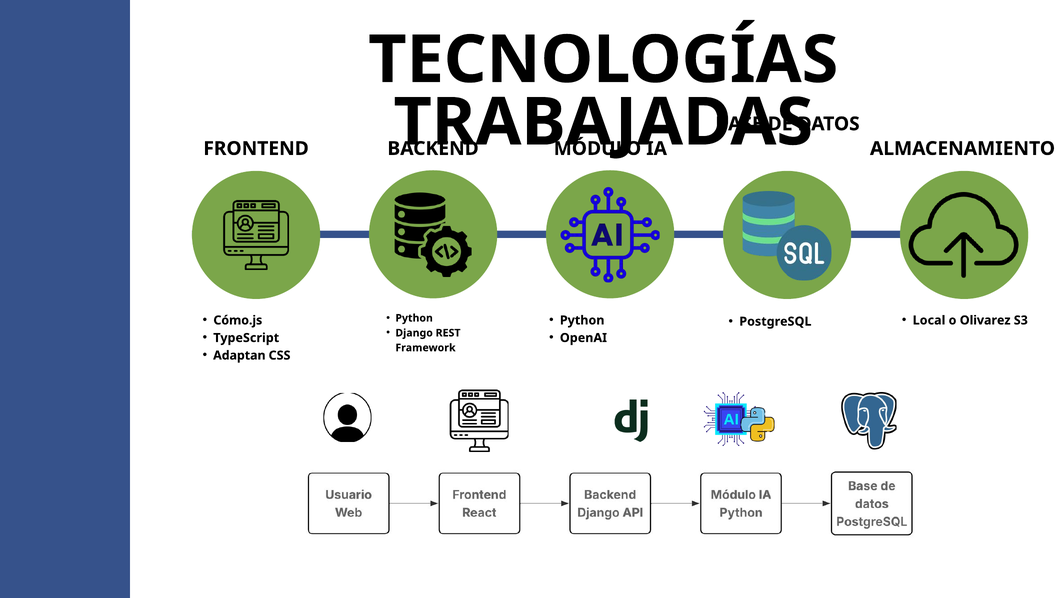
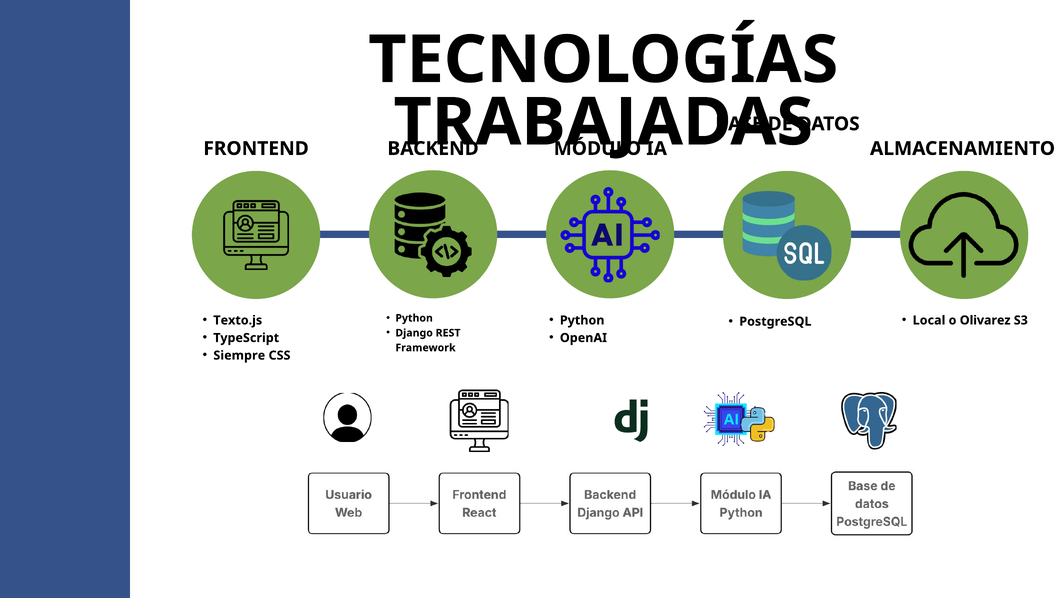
Cómo.js: Cómo.js -> Texto.js
Adaptan: Adaptan -> Siempre
